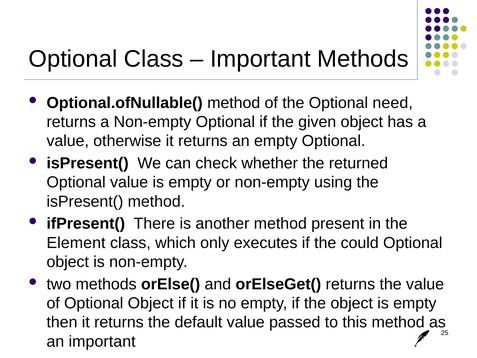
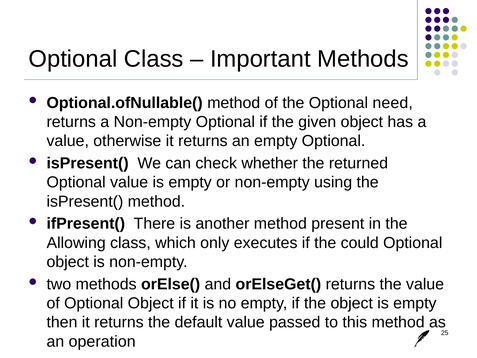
Element: Element -> Allowing
an important: important -> operation
